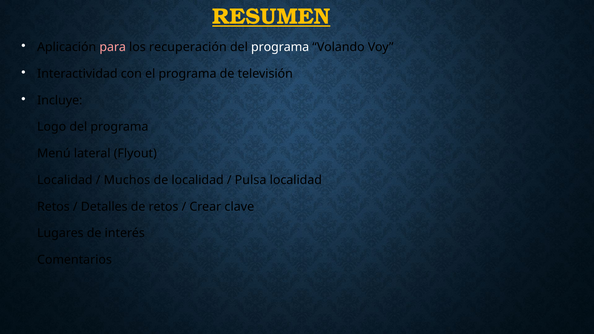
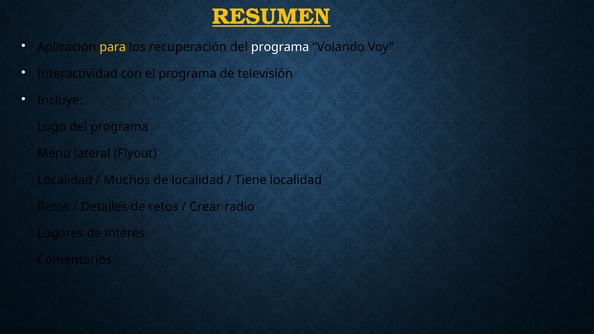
para colour: pink -> yellow
Pulsa: Pulsa -> Tiene
clave: clave -> radio
